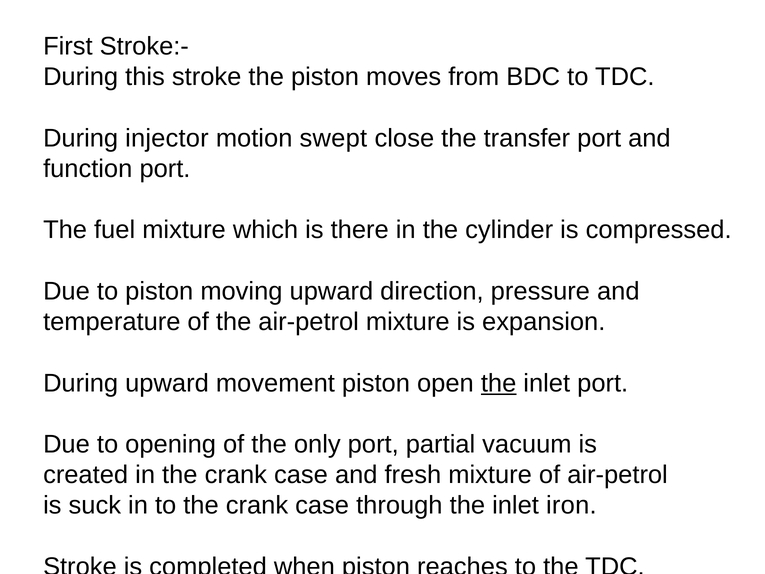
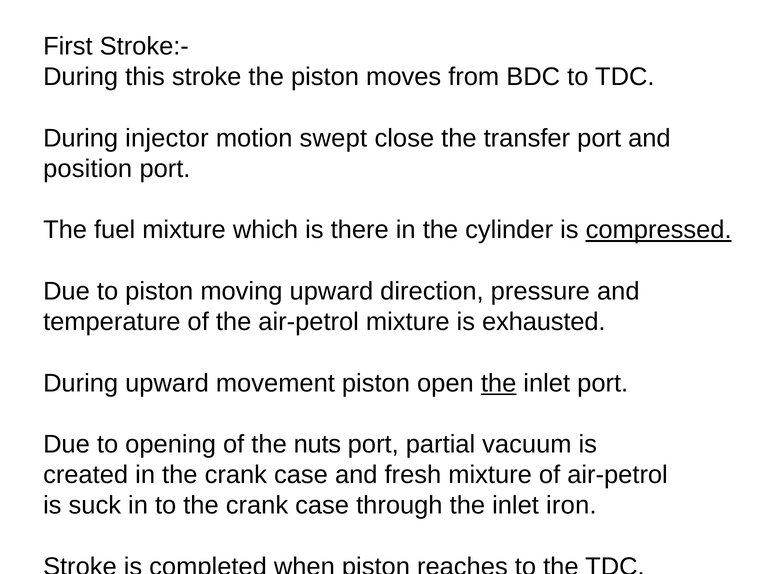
function: function -> position
compressed underline: none -> present
expansion: expansion -> exhausted
only: only -> nuts
